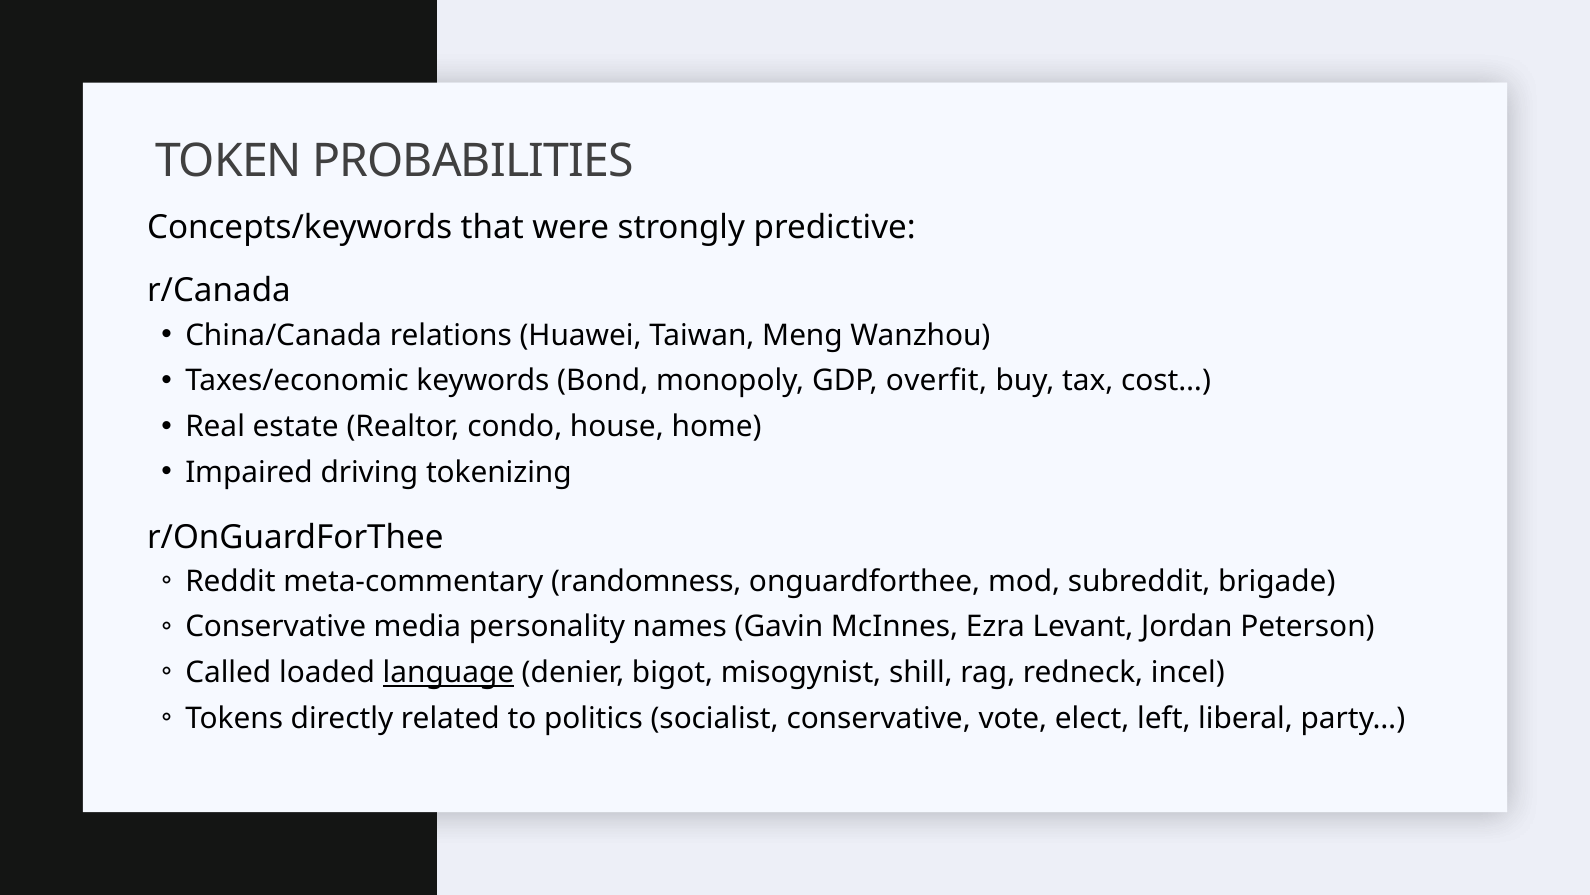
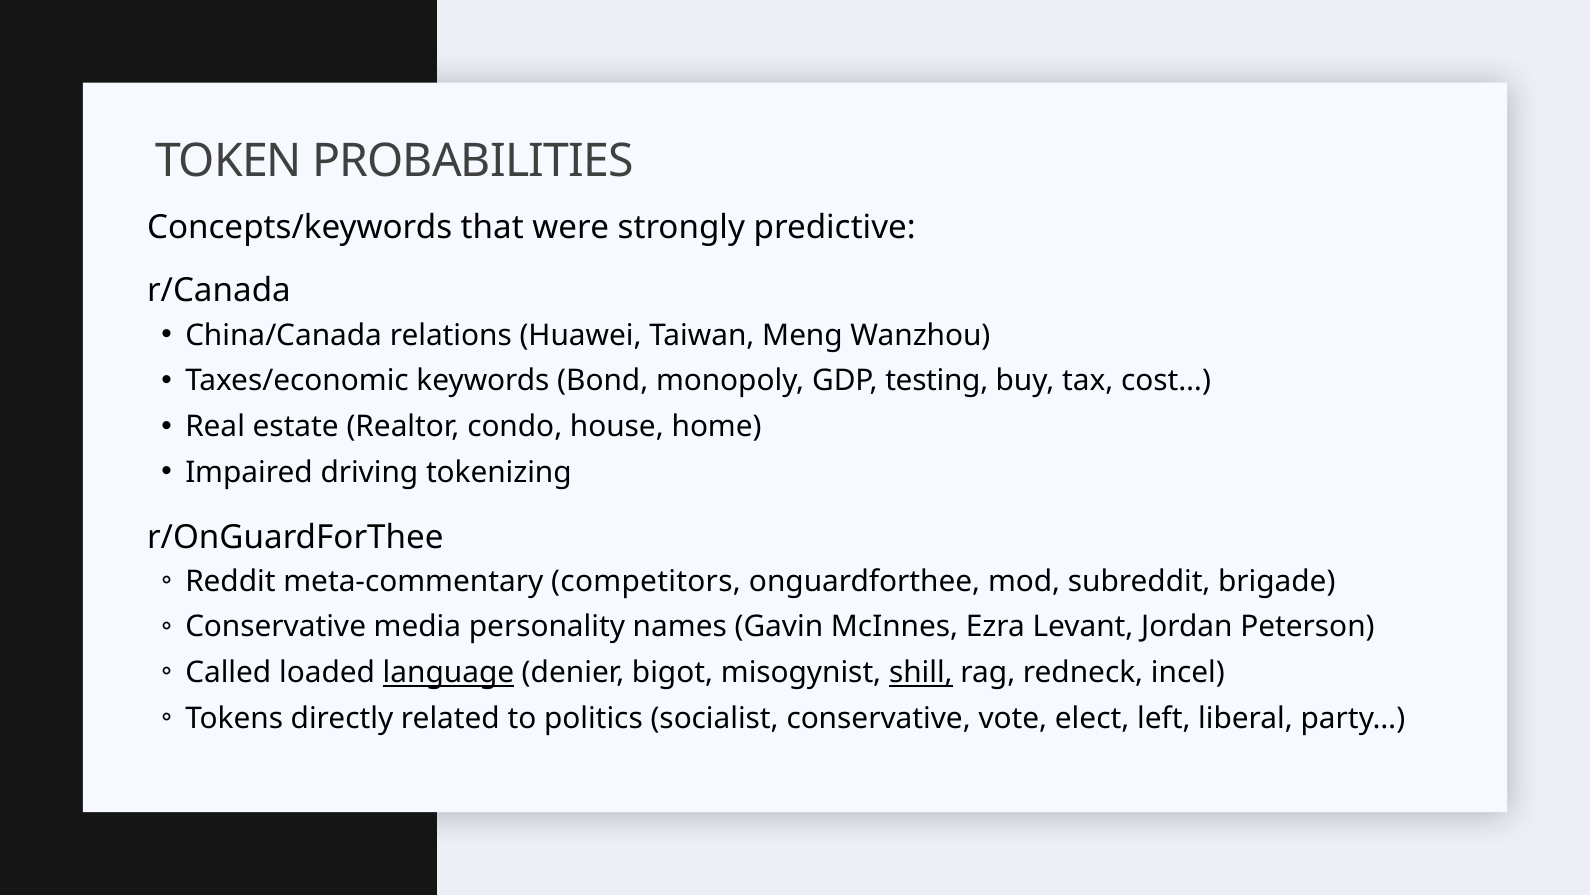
overfit: overfit -> testing
randomness: randomness -> competitors
shill underline: none -> present
